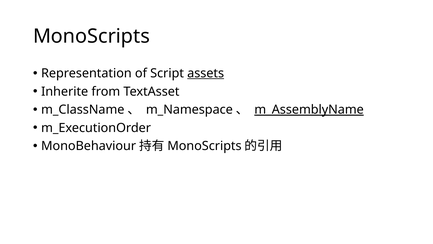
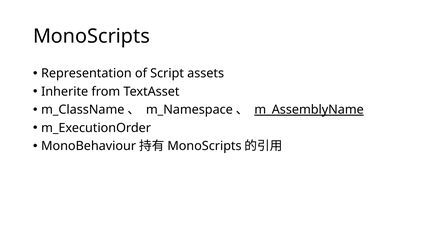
assets underline: present -> none
